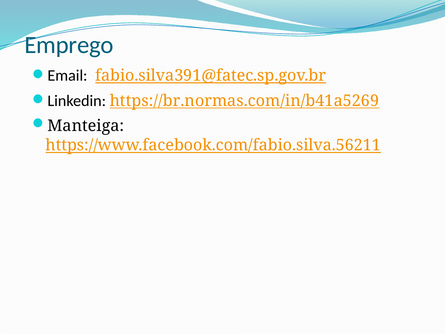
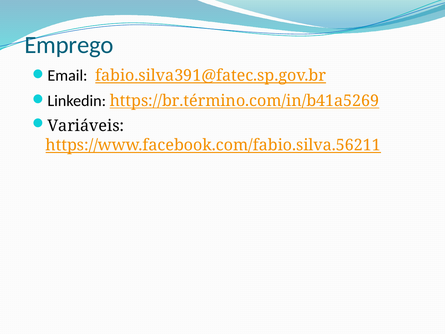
https://br.normas.com/in/b41a5269: https://br.normas.com/in/b41a5269 -> https://br.término.com/in/b41a5269
Manteiga: Manteiga -> Variáveis
